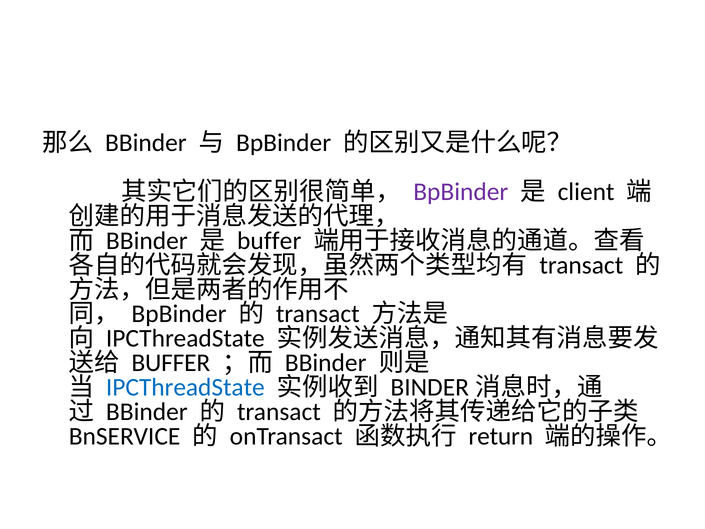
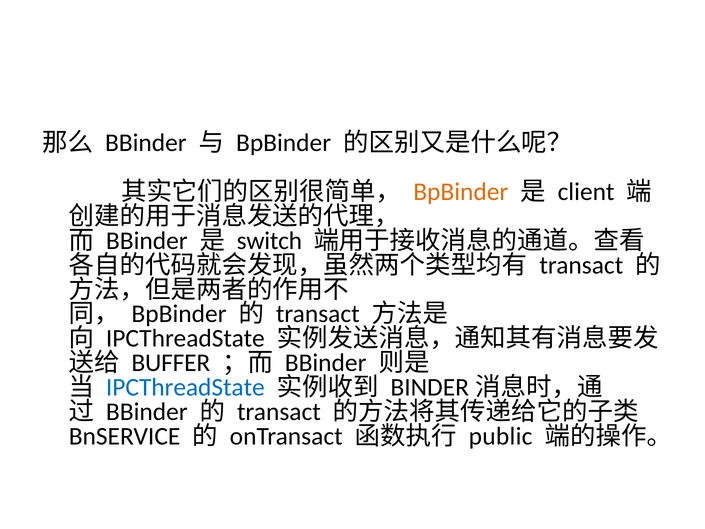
BpBinder at (461, 192) colour: purple -> orange
buffer at (269, 241): buffer -> switch
return: return -> public
